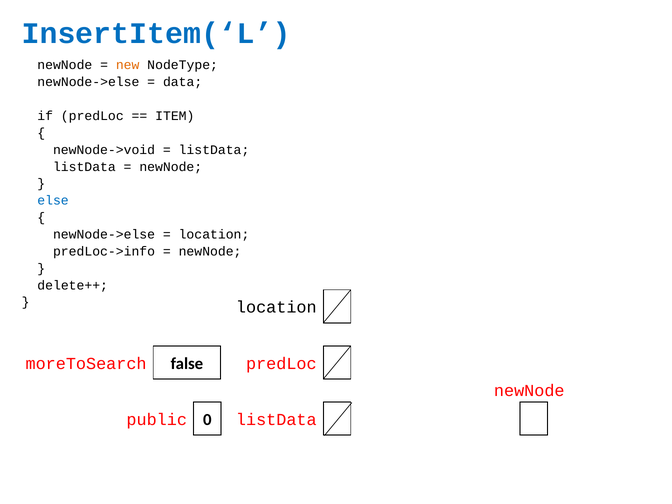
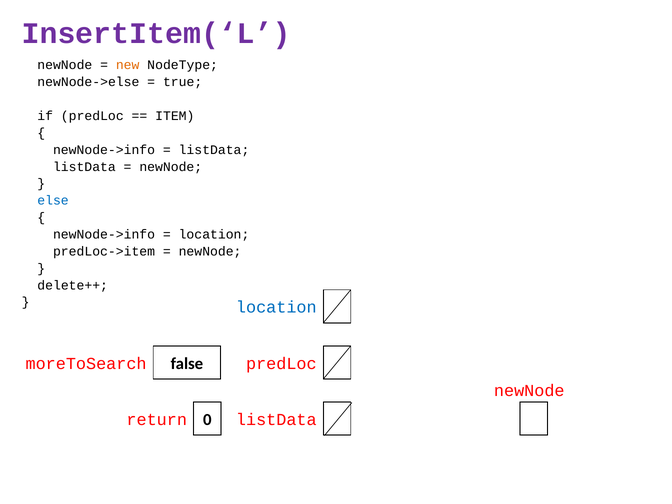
InsertItem(‘L colour: blue -> purple
data: data -> true
newNode->void at (104, 150): newNode->void -> newNode->info
newNode->else at (104, 234): newNode->else -> newNode->info
predLoc->info: predLoc->info -> predLoc->item
location at (276, 307) colour: black -> blue
public: public -> return
